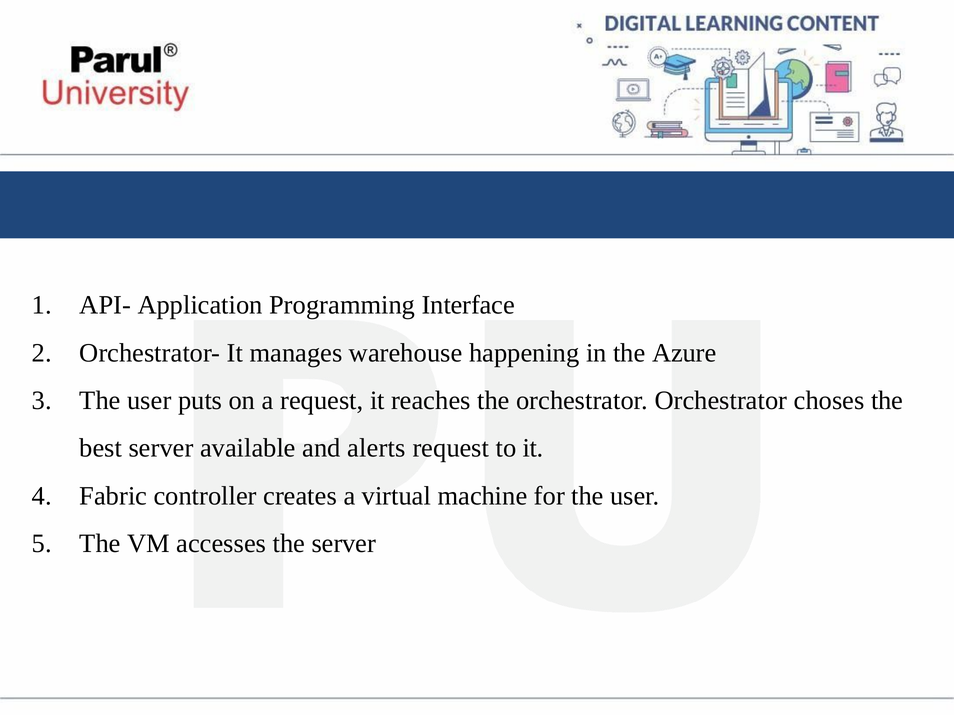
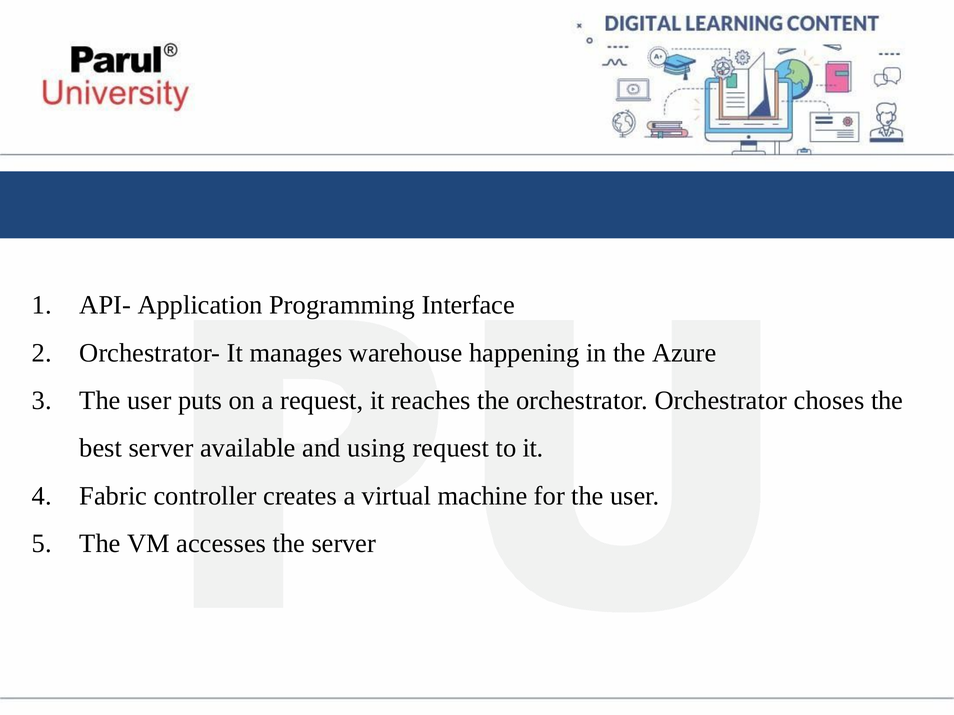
alerts: alerts -> using
